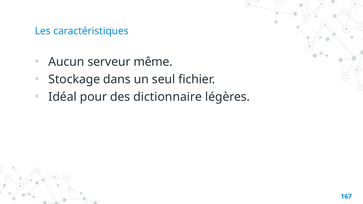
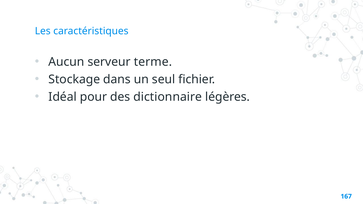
même: même -> terme
